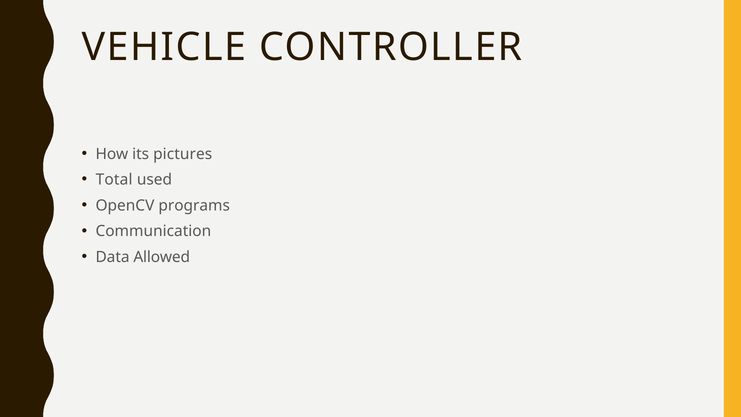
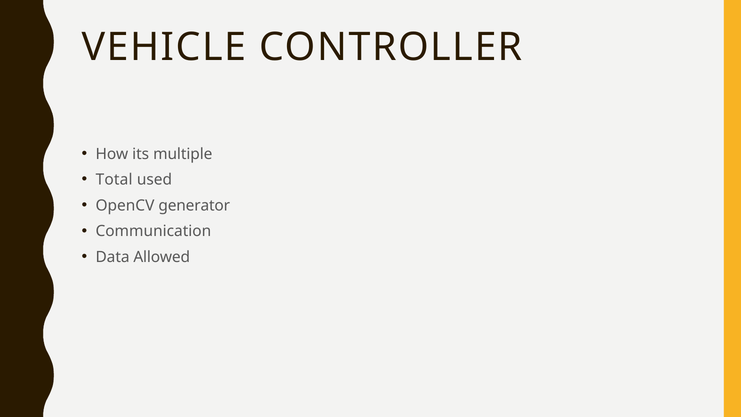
pictures: pictures -> multiple
programs: programs -> generator
